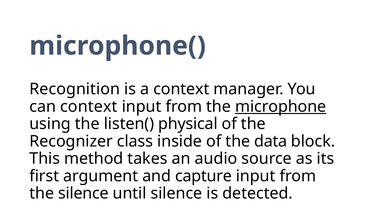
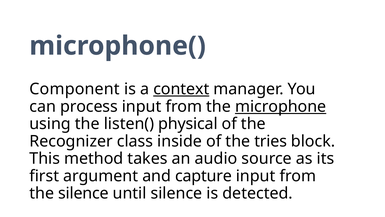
Recognition: Recognition -> Component
context at (181, 89) underline: none -> present
can context: context -> process
data: data -> tries
